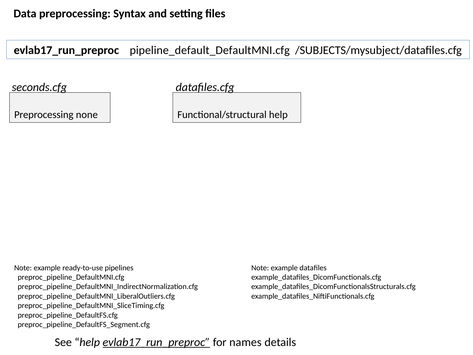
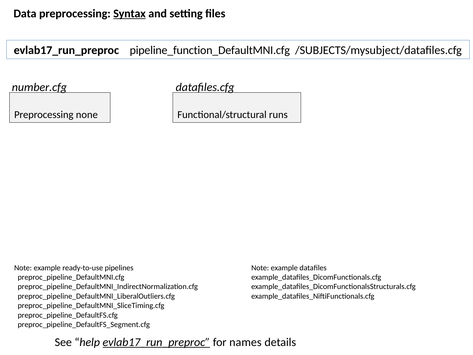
Syntax underline: none -> present
pipeline_default_DefaultMNI.cfg: pipeline_default_DefaultMNI.cfg -> pipeline_function_DefaultMNI.cfg
seconds.cfg: seconds.cfg -> number.cfg
Functional/structural help: help -> runs
